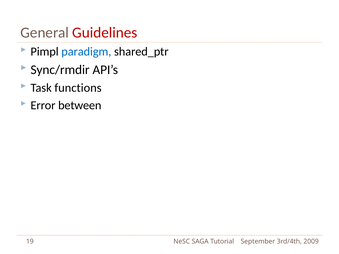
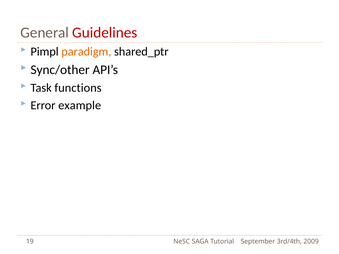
paradigm colour: blue -> orange
Sync/rmdir: Sync/rmdir -> Sync/other
between: between -> example
